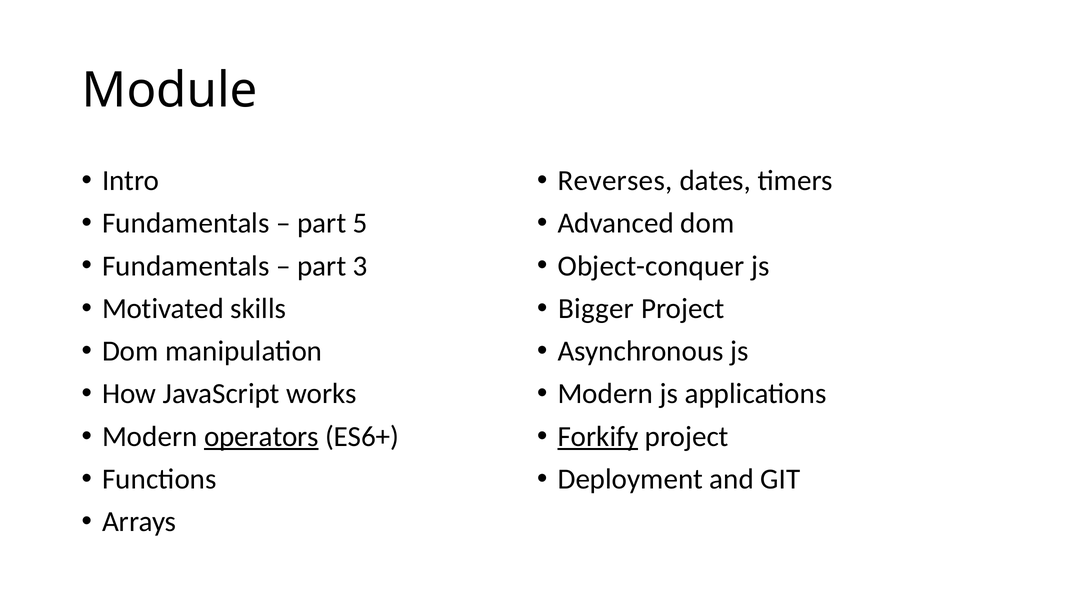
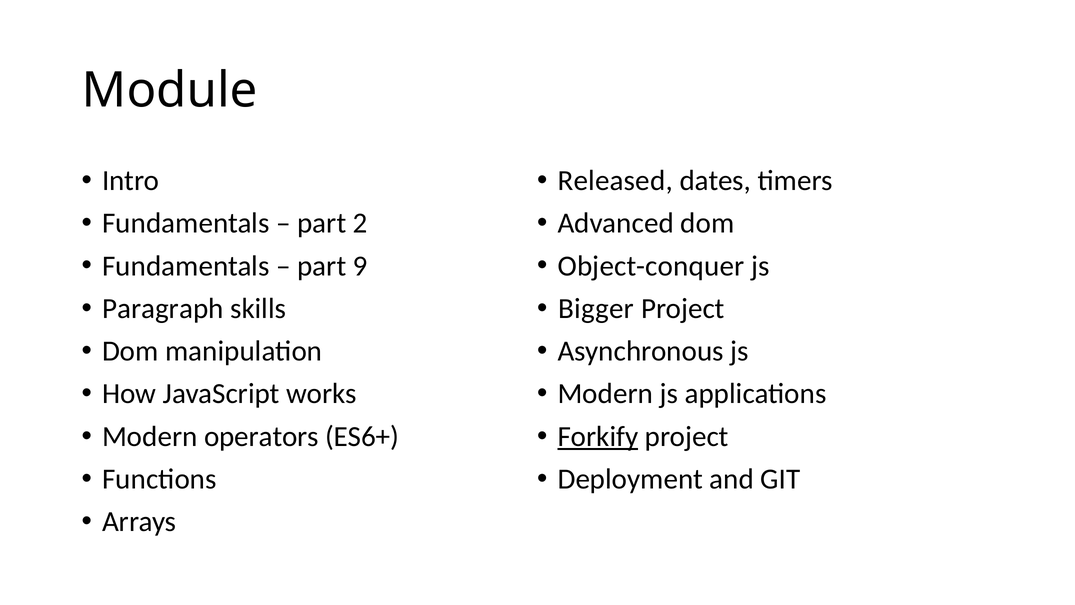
Reverses: Reverses -> Released
5: 5 -> 2
3: 3 -> 9
Motivated: Motivated -> Paragraph
operators underline: present -> none
